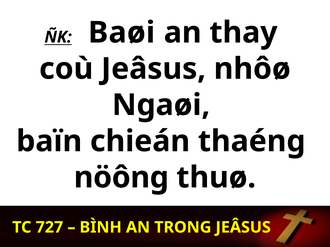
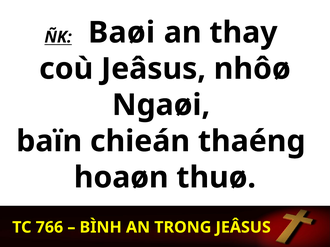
nöông: nöông -> hoaøn
727: 727 -> 766
